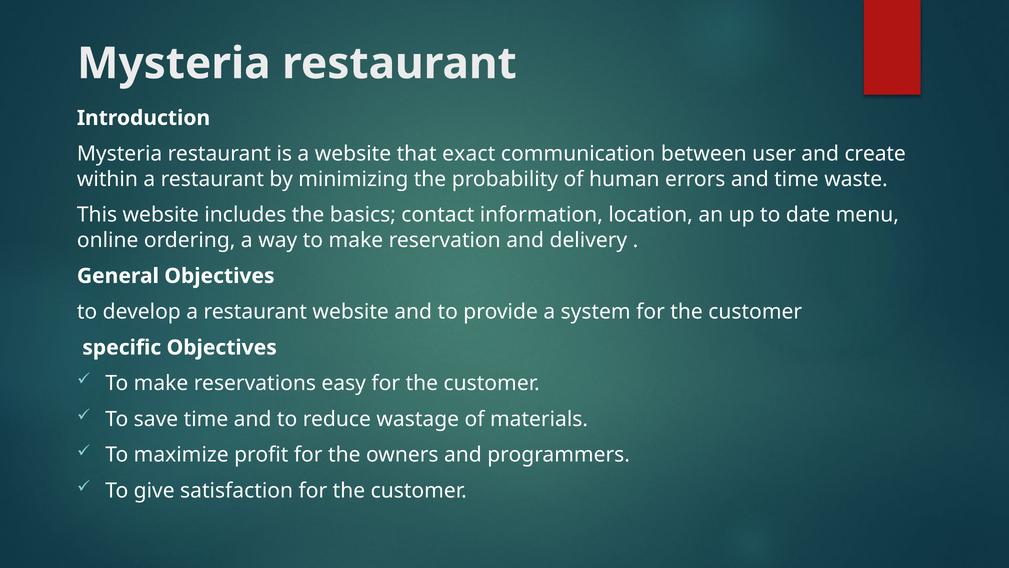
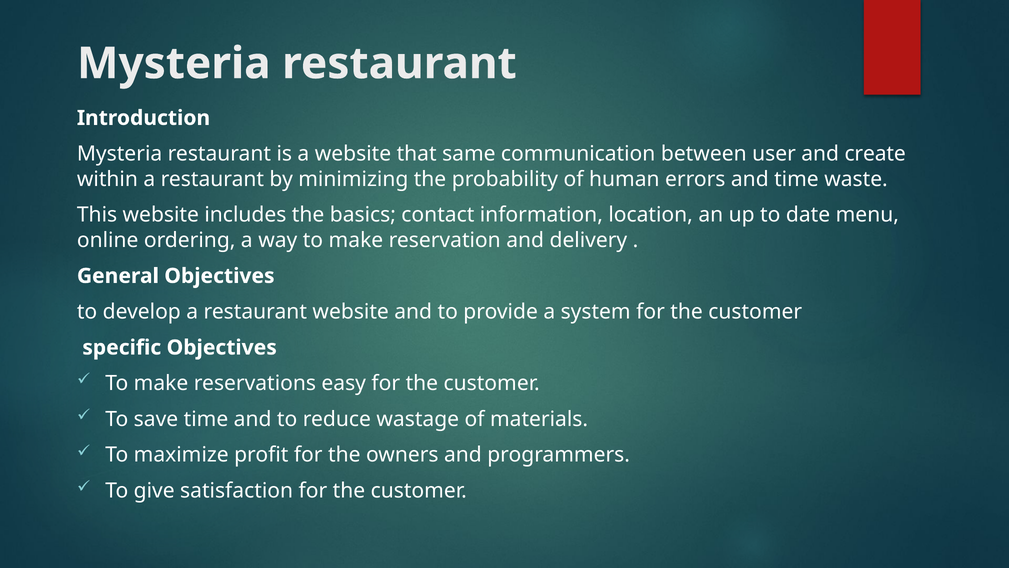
exact: exact -> same
